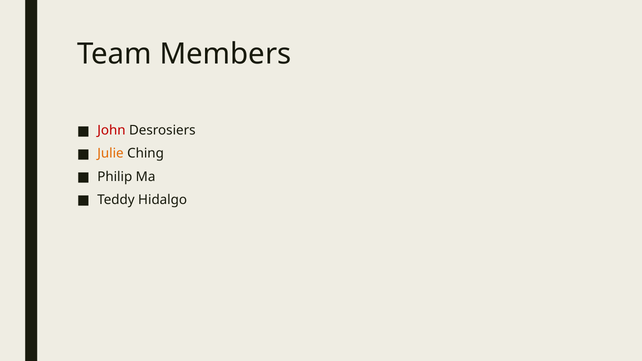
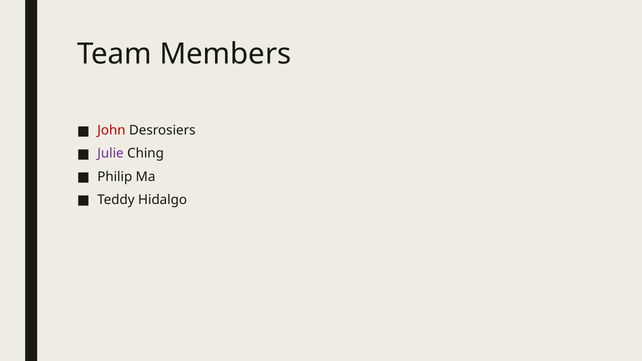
Julie colour: orange -> purple
